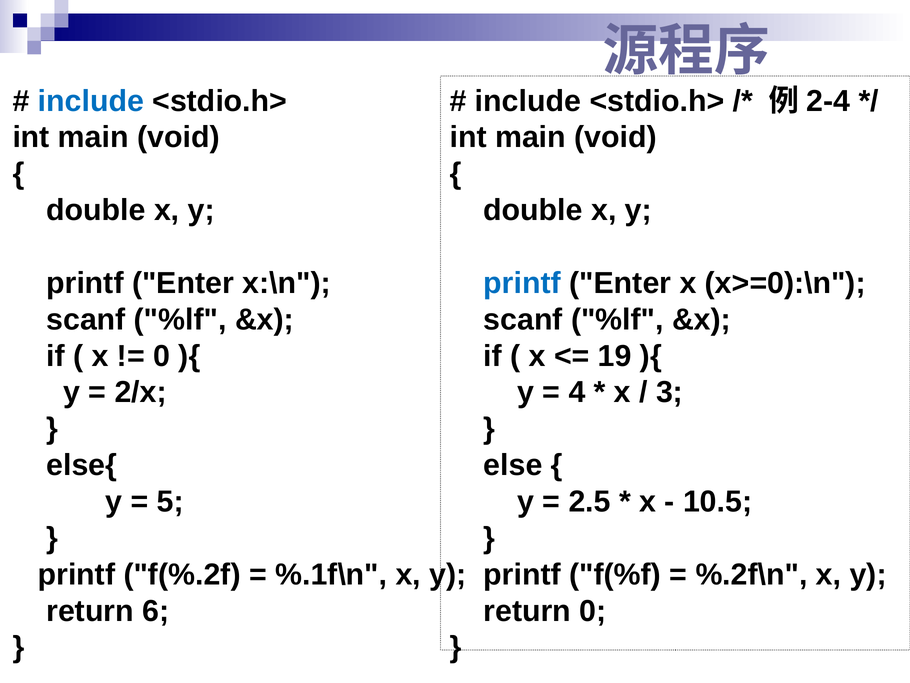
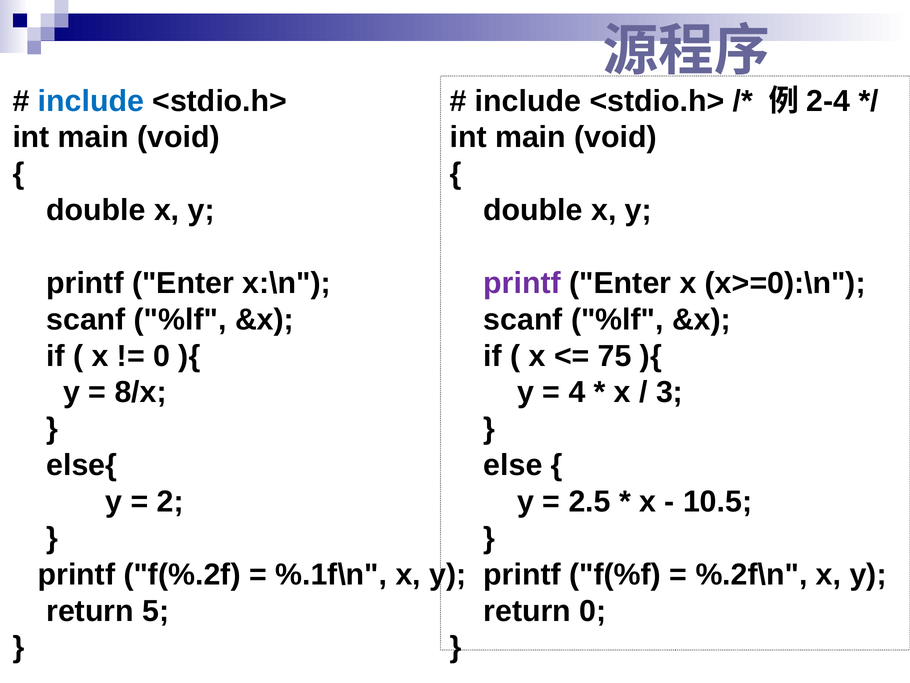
printf at (522, 283) colour: blue -> purple
19: 19 -> 75
2/x: 2/x -> 8/x
5: 5 -> 2
6: 6 -> 5
